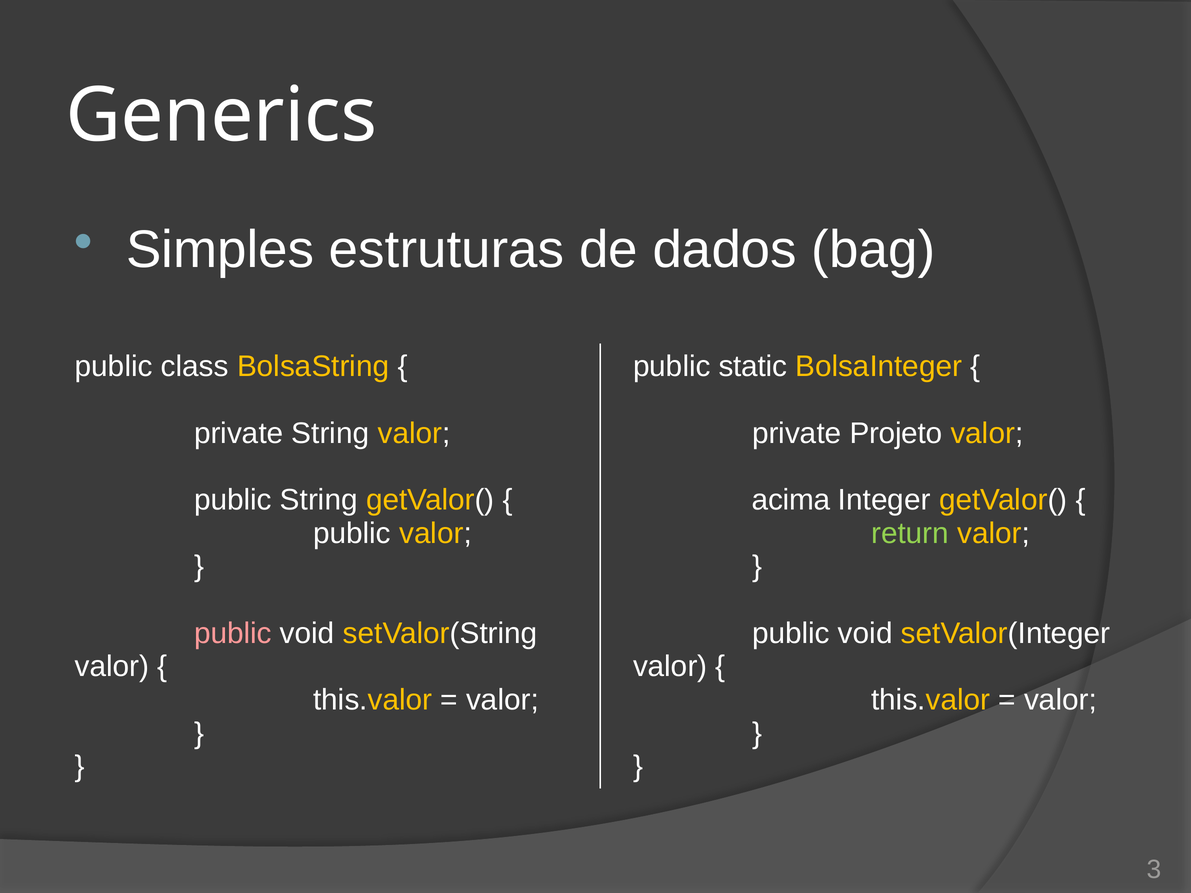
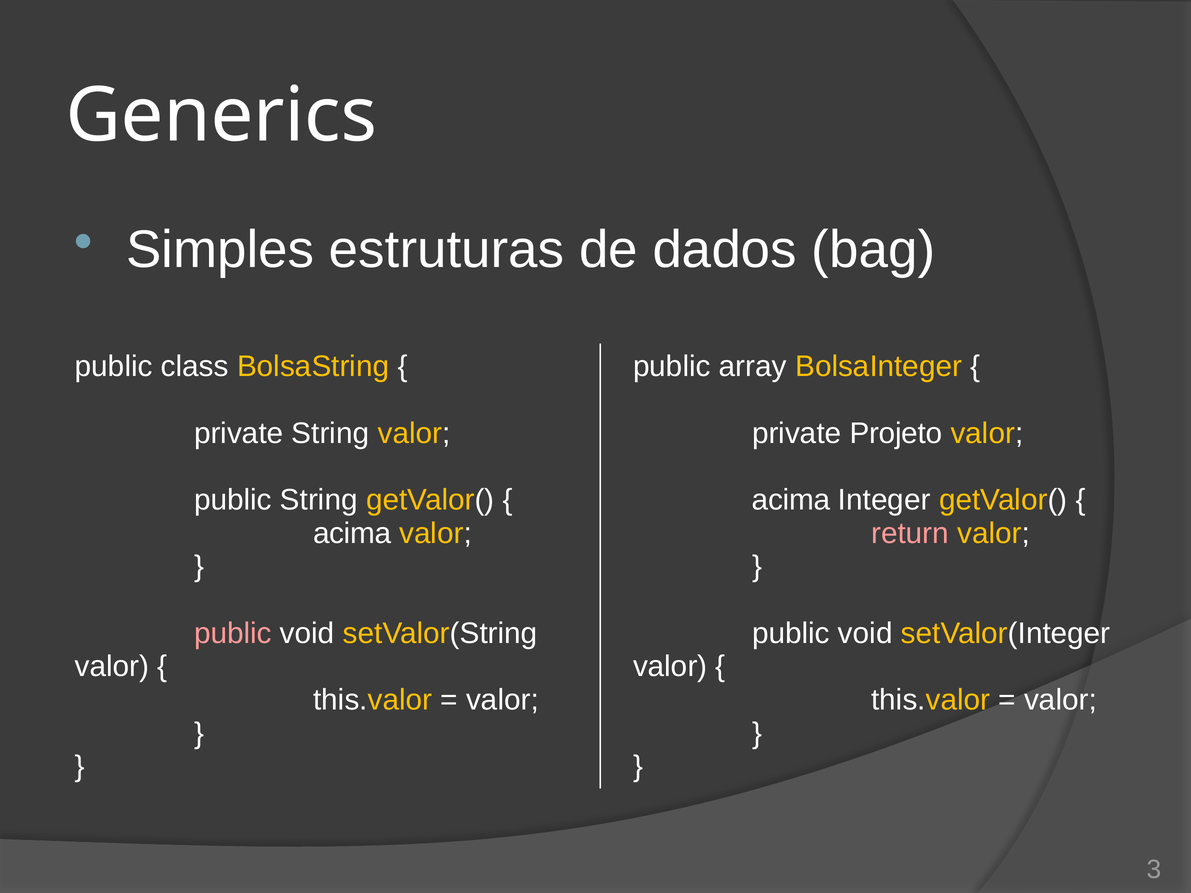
static: static -> array
public at (352, 533): public -> acima
return colour: light green -> pink
